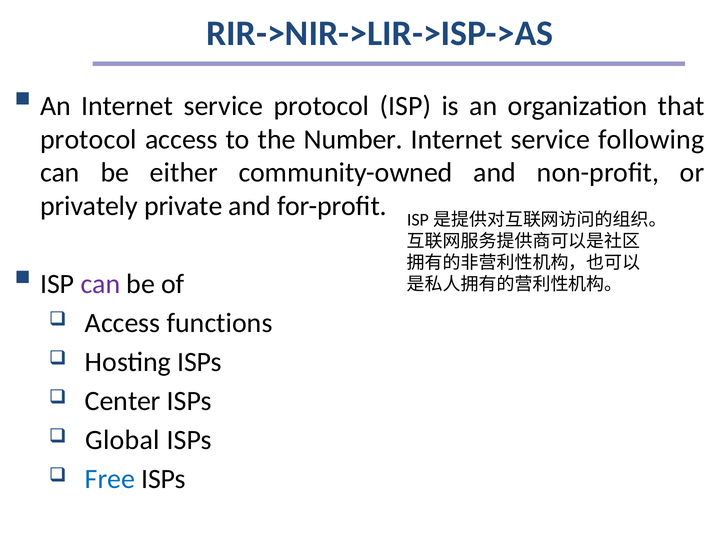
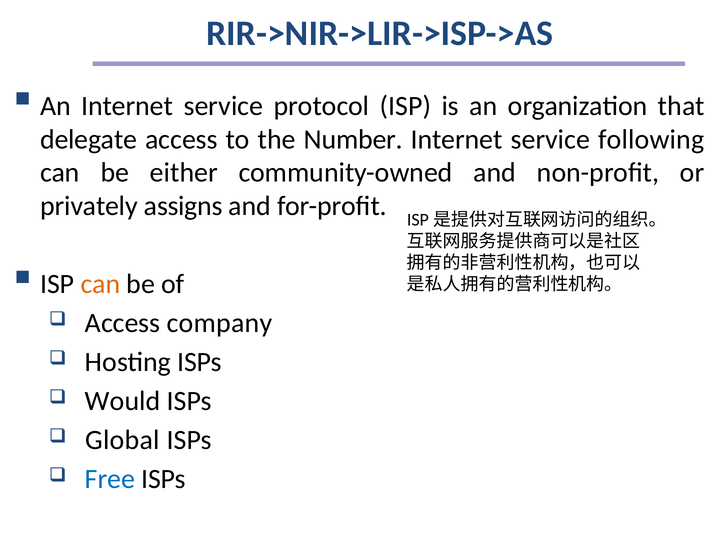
protocol at (88, 139): protocol -> delegate
private: private -> assigns
can at (100, 284) colour: purple -> orange
functions: functions -> company
Center: Center -> Would
